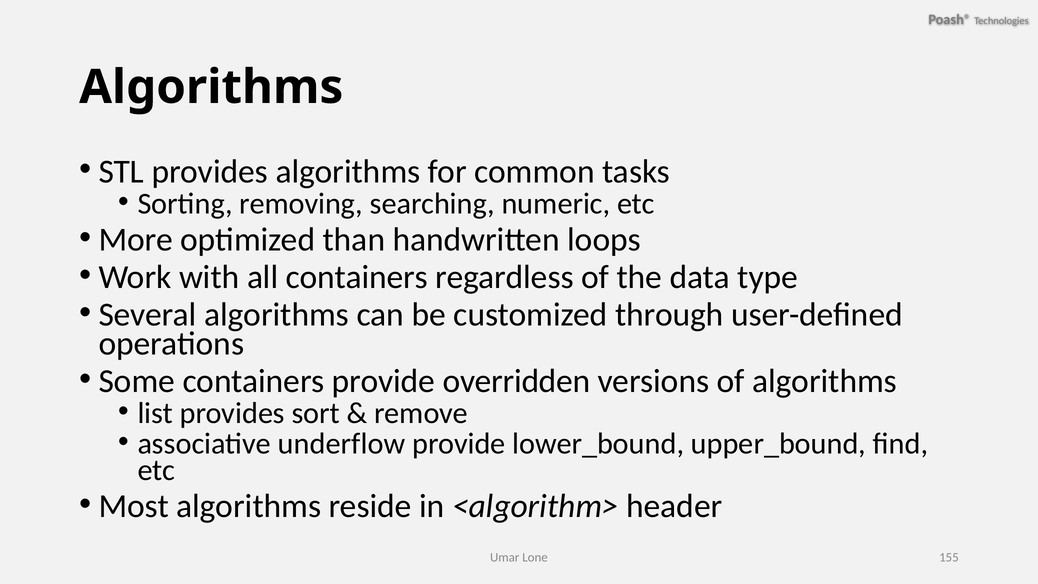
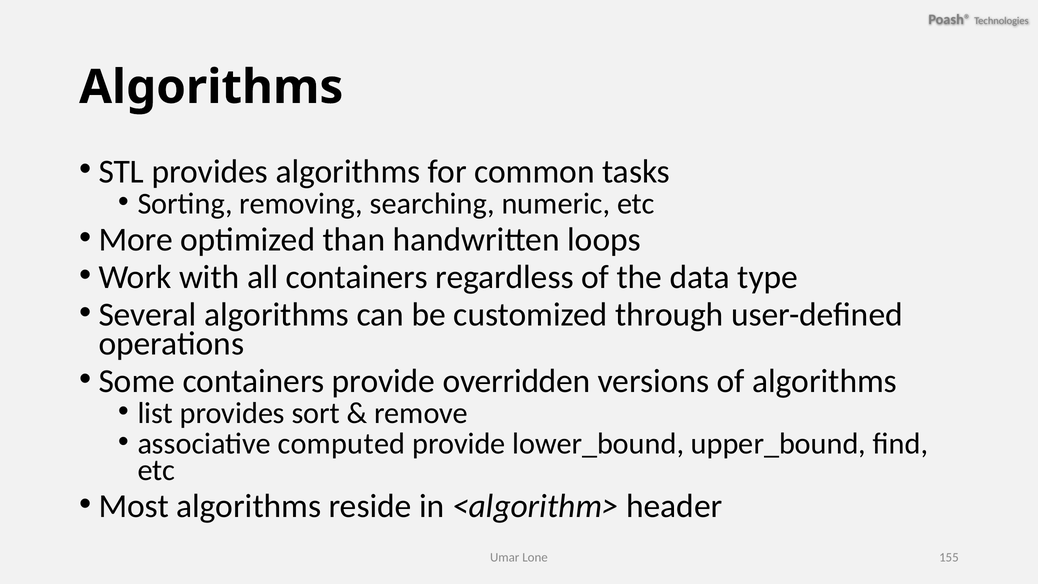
underflow: underflow -> computed
